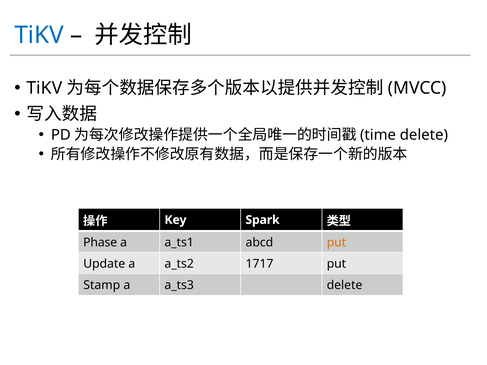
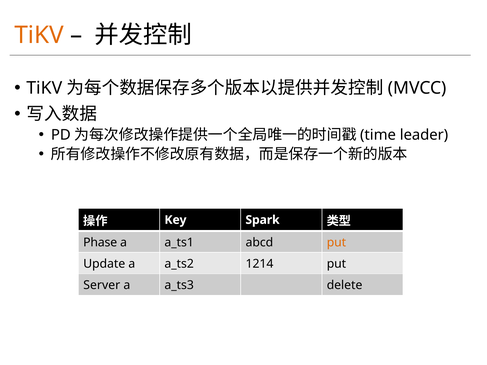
TiKV at (39, 35) colour: blue -> orange
delete at (424, 135): delete -> leader
1717: 1717 -> 1214
Stamp: Stamp -> Server
